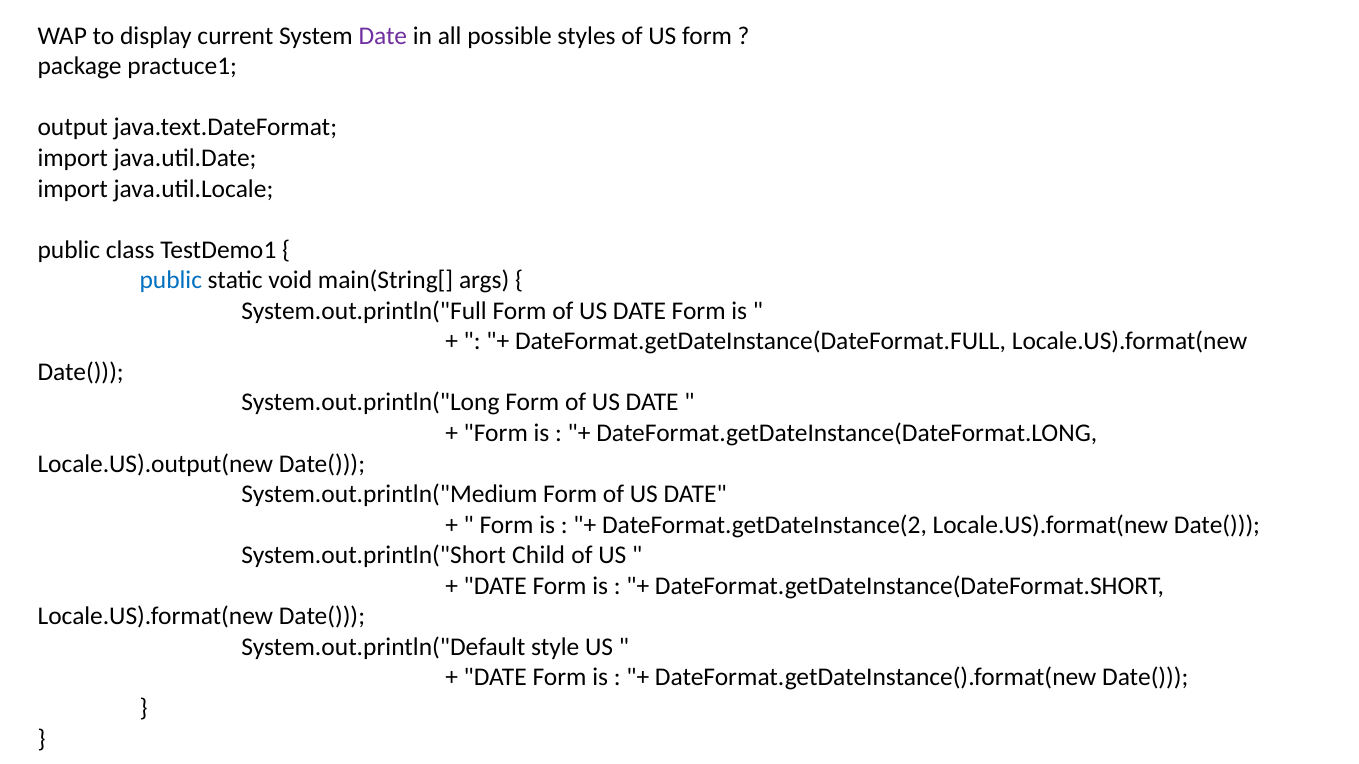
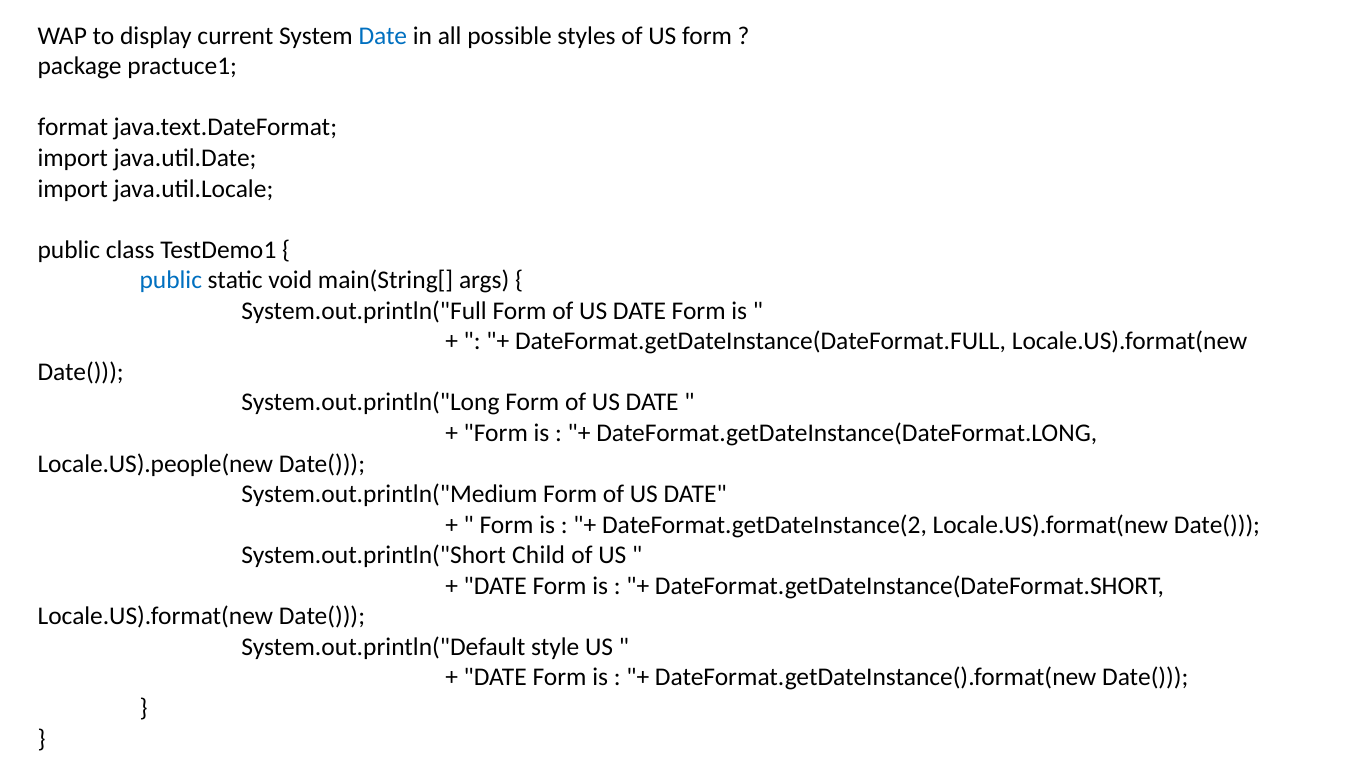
Date at (383, 36) colour: purple -> blue
output: output -> format
Locale.US).output(new: Locale.US).output(new -> Locale.US).people(new
